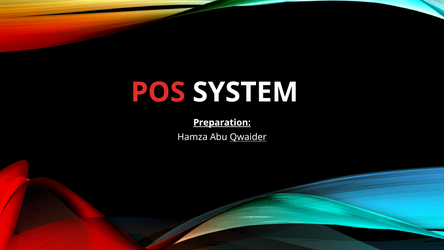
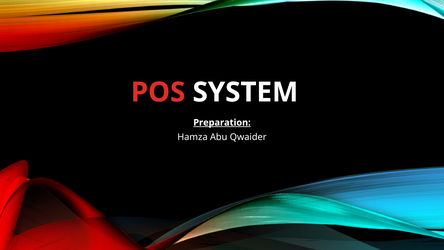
Qwaider underline: present -> none
